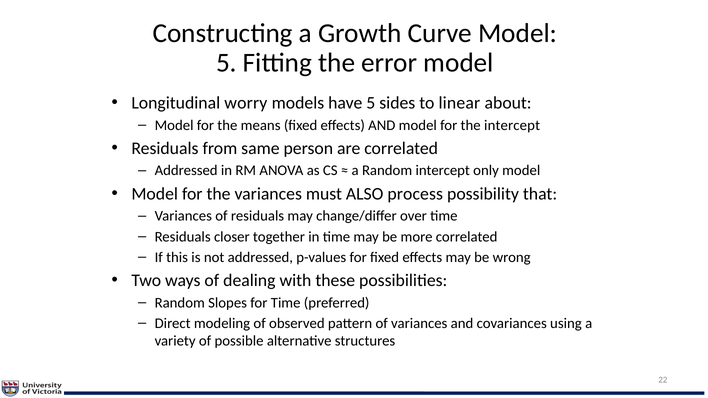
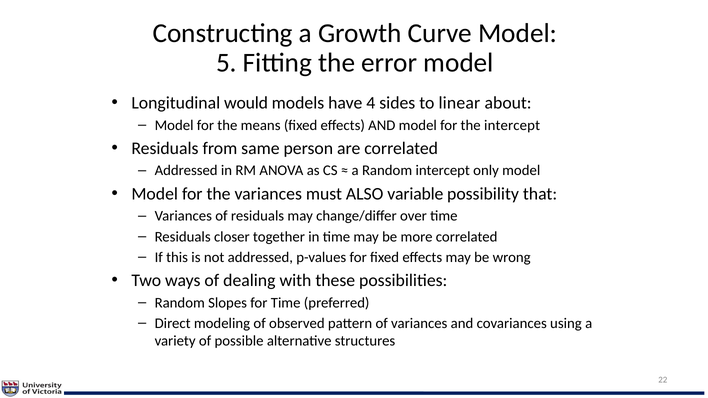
worry: worry -> would
have 5: 5 -> 4
process: process -> variable
